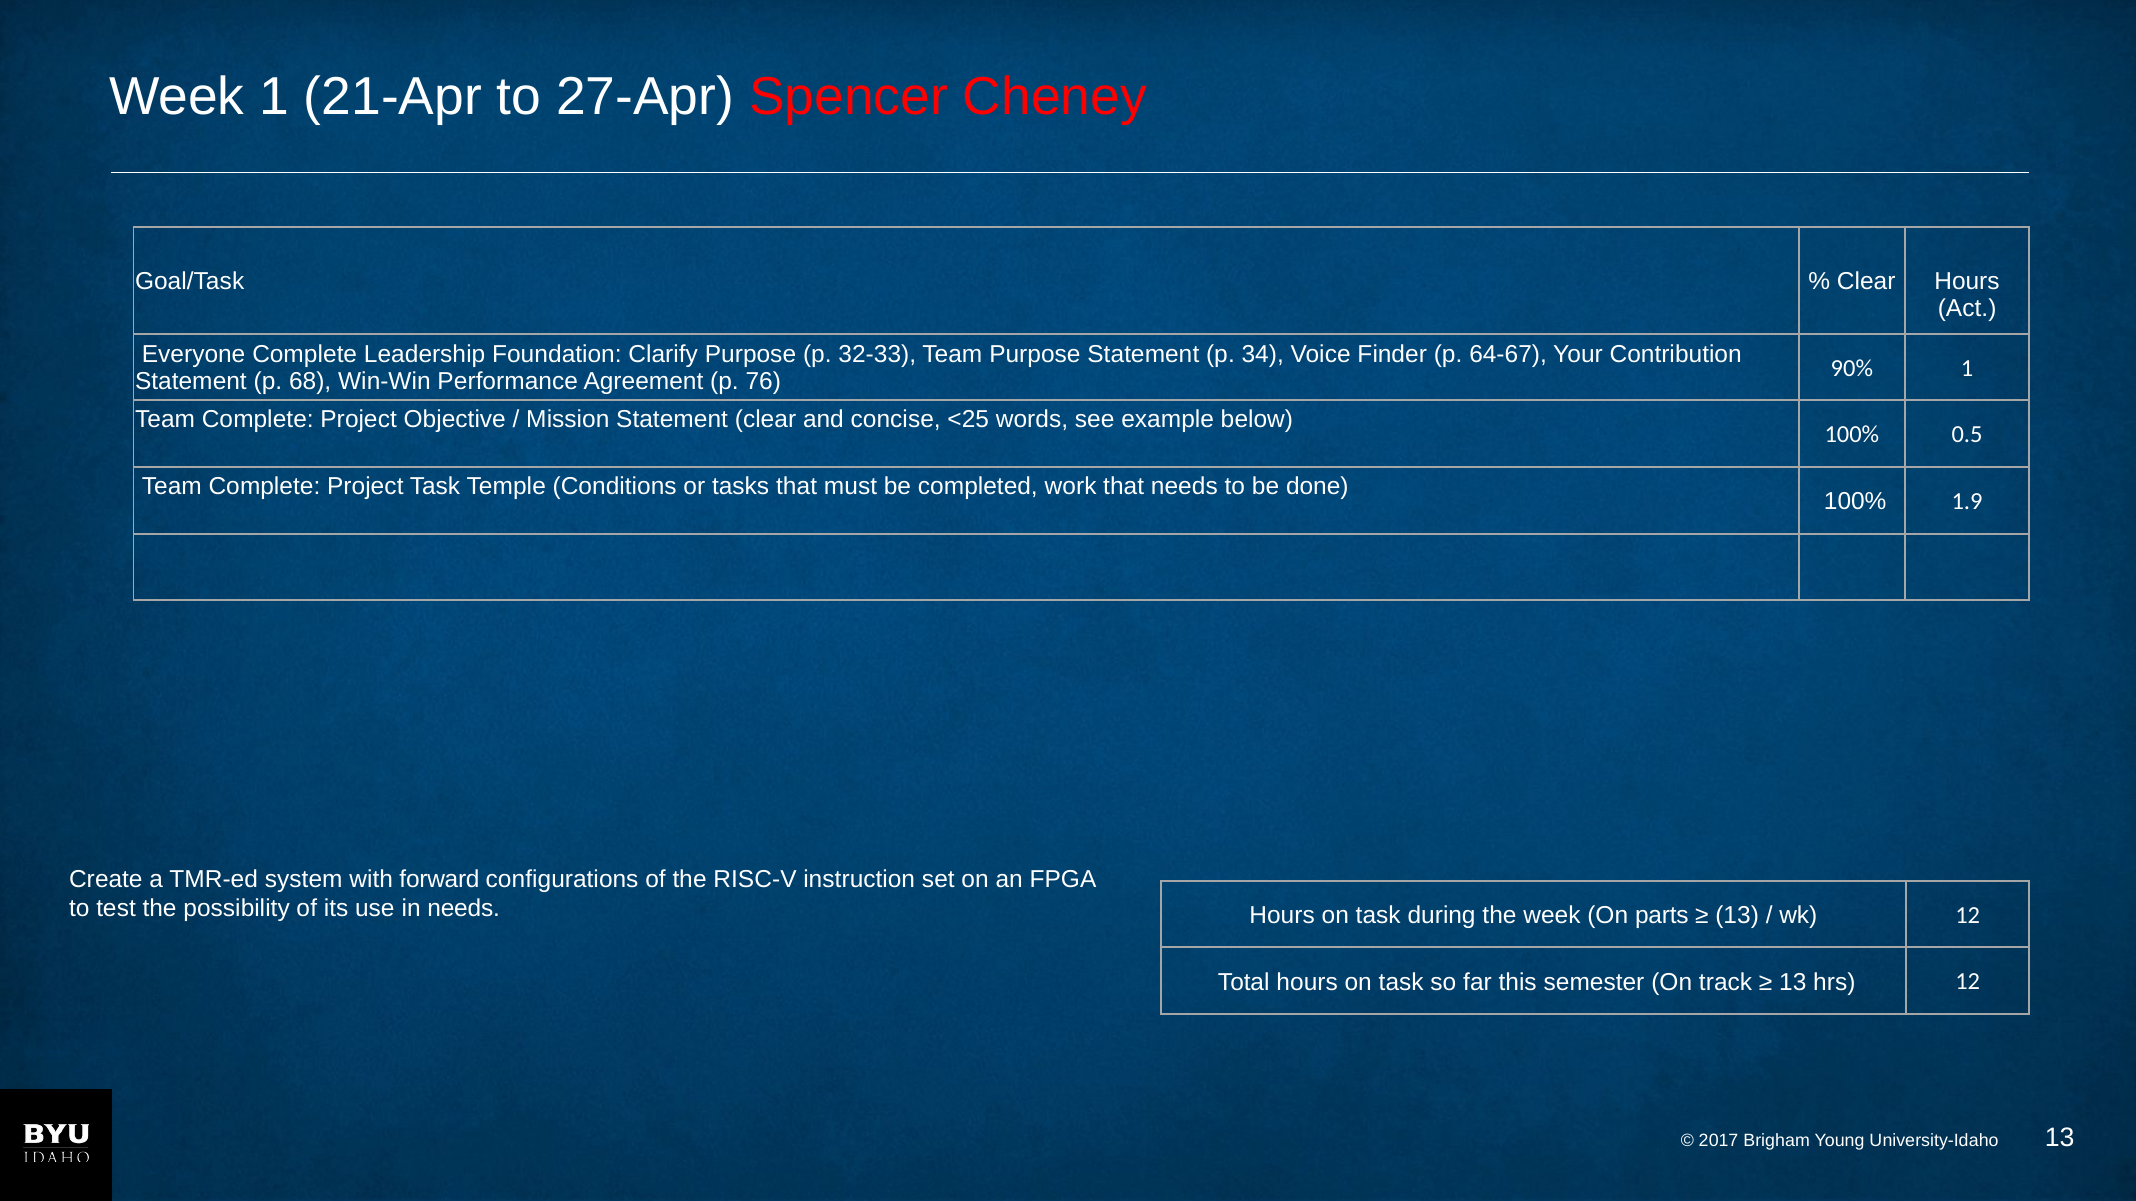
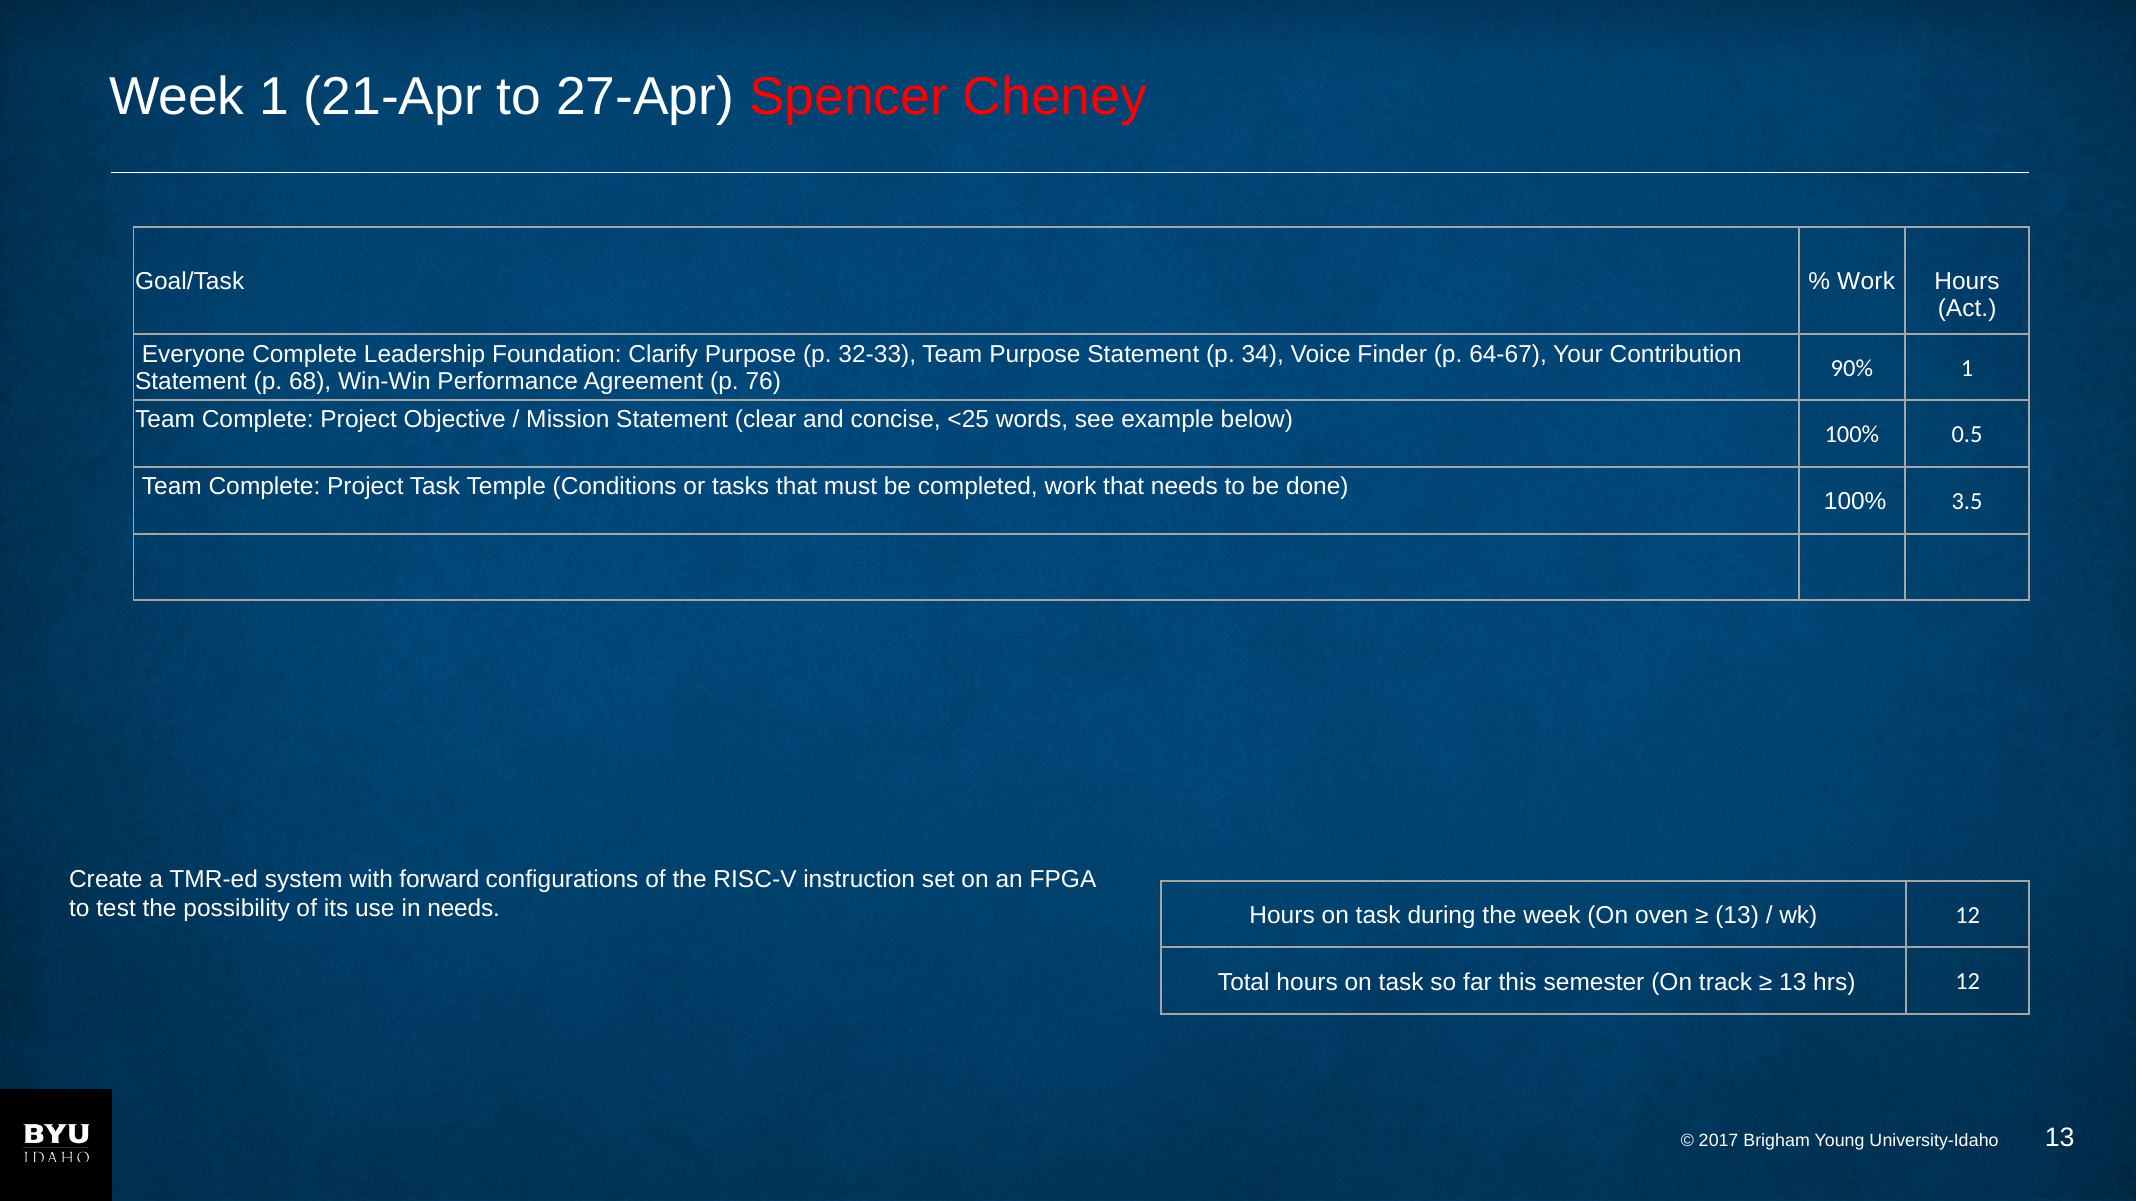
Clear at (1866, 282): Clear -> Work
1.9: 1.9 -> 3.5
parts: parts -> oven
